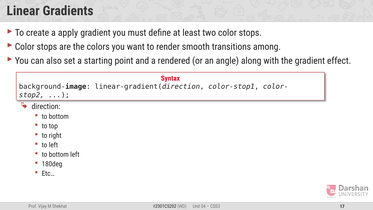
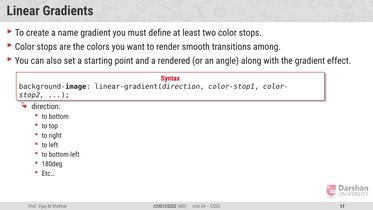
apply: apply -> name
